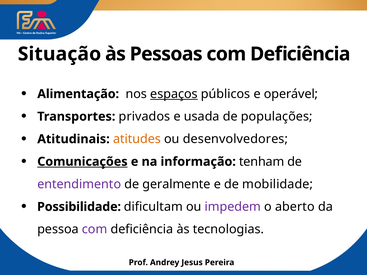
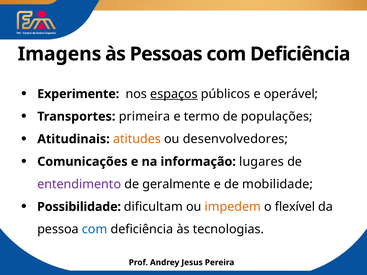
Situação: Situação -> Imagens
Alimentação: Alimentação -> Experimente
privados: privados -> primeira
usada: usada -> termo
Comunicações underline: present -> none
tenham: tenham -> lugares
impedem colour: purple -> orange
aberto: aberto -> flexível
com at (95, 230) colour: purple -> blue
